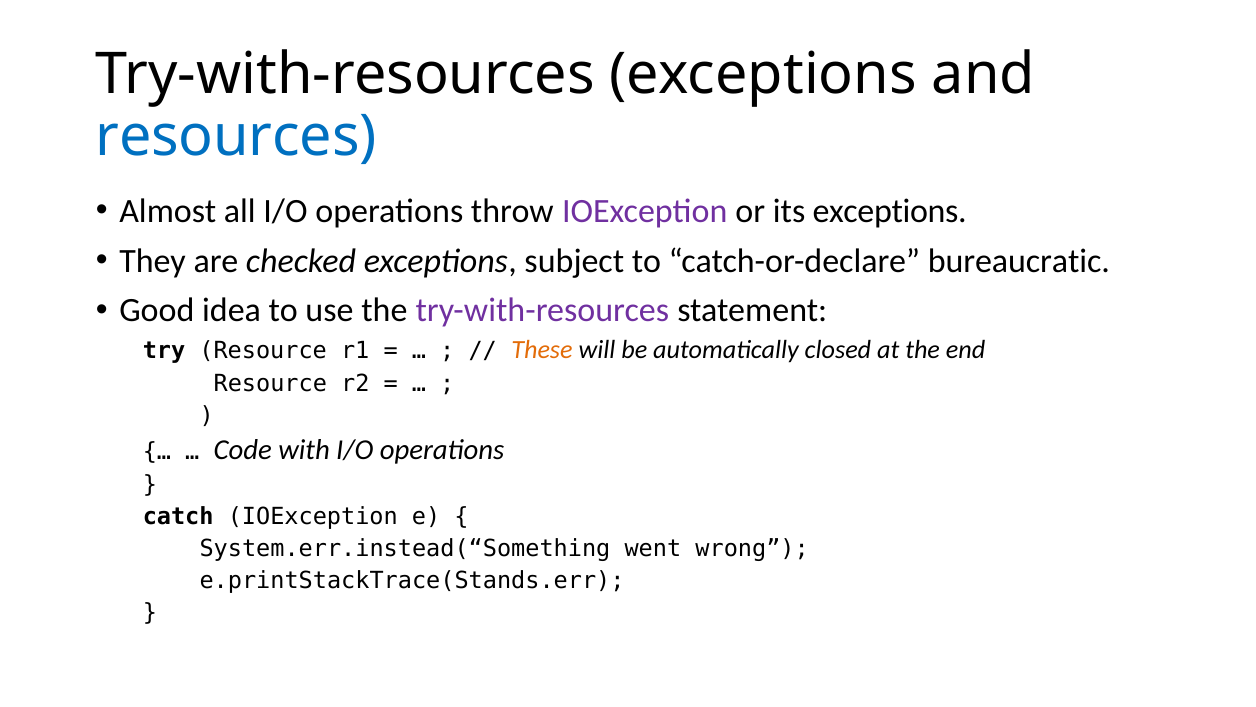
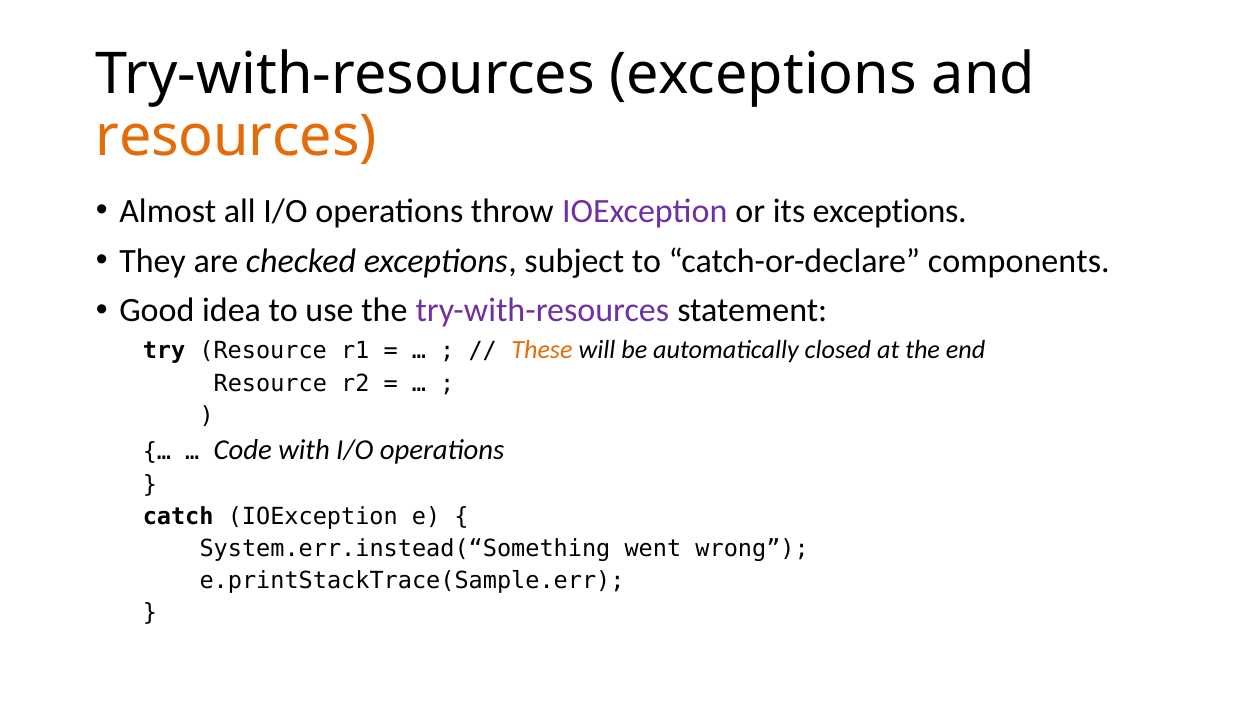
resources colour: blue -> orange
bureaucratic: bureaucratic -> components
e.printStackTrace(Stands.err: e.printStackTrace(Stands.err -> e.printStackTrace(Sample.err
